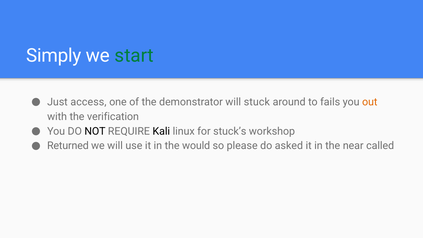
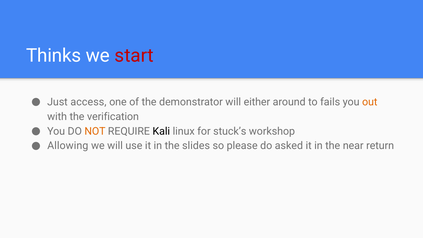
Simply: Simply -> Thinks
start colour: green -> red
stuck: stuck -> either
NOT colour: black -> orange
Returned: Returned -> Allowing
would: would -> slides
called: called -> return
